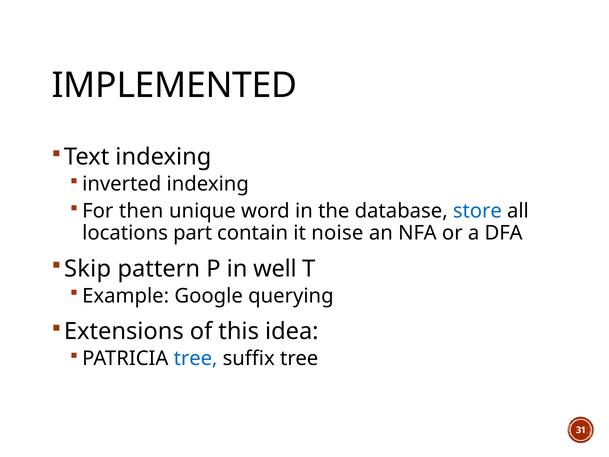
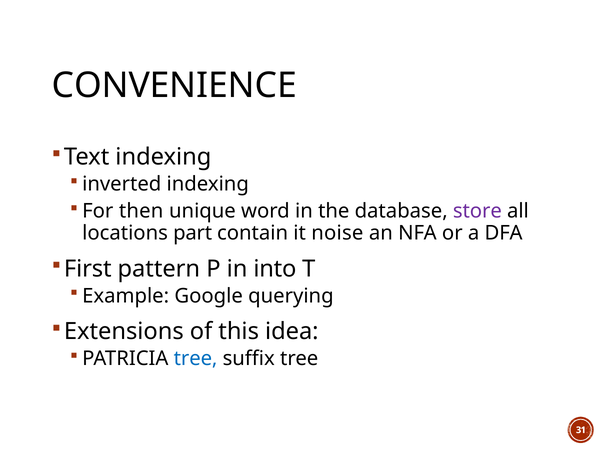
IMPLEMENTED: IMPLEMENTED -> CONVENIENCE
store colour: blue -> purple
Skip: Skip -> First
well: well -> into
